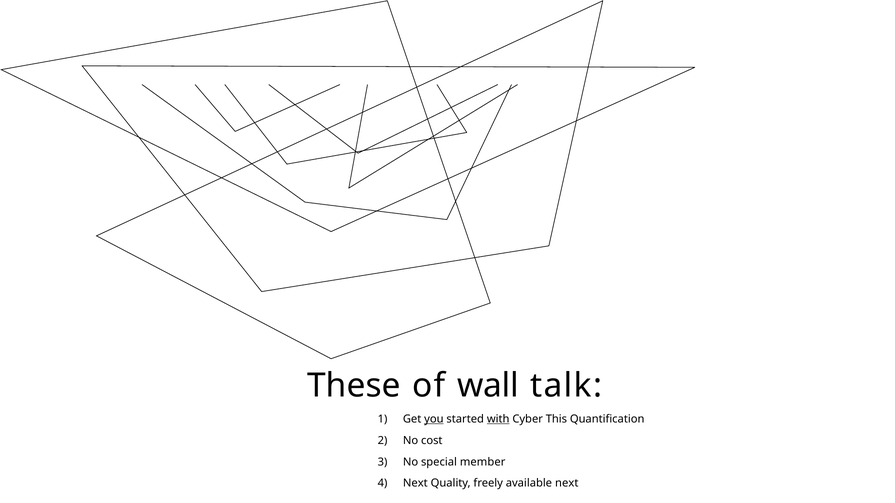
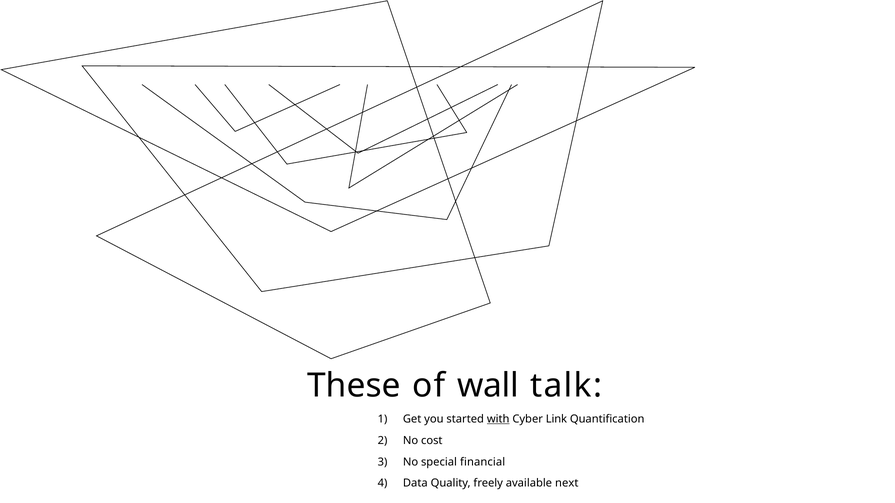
you underline: present -> none
This: This -> Link
member: member -> financial
Next at (415, 484): Next -> Data
